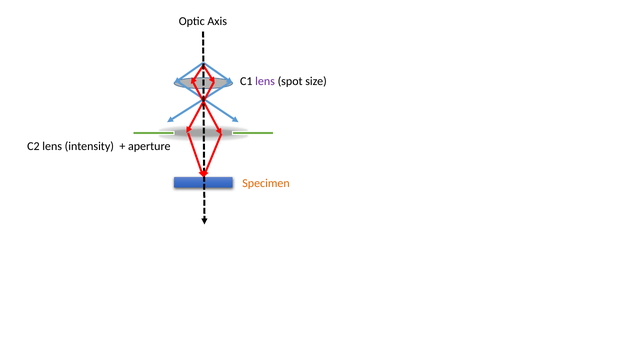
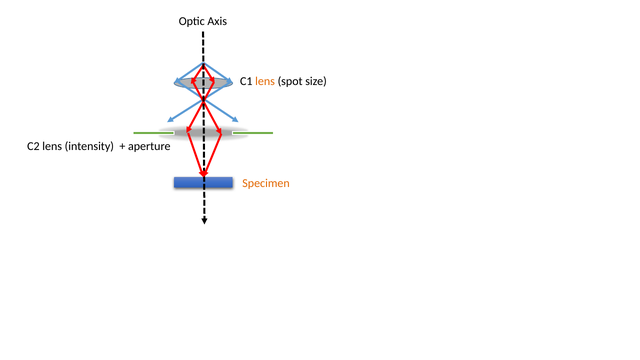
lens at (265, 81) colour: purple -> orange
